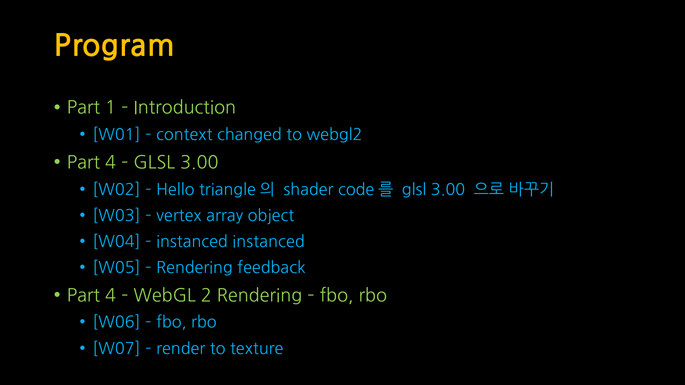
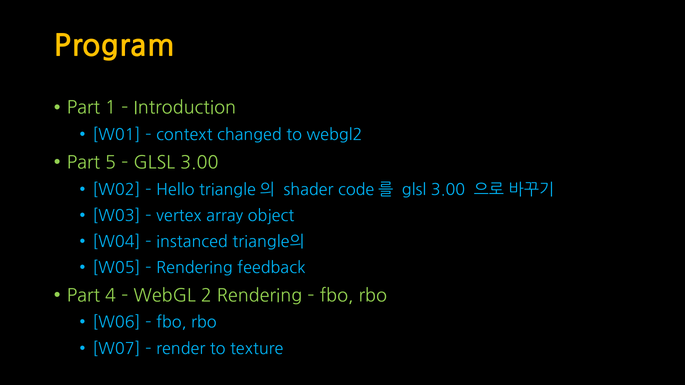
4 at (111, 163): 4 -> 5
instanced instanced: instanced -> triangle의
